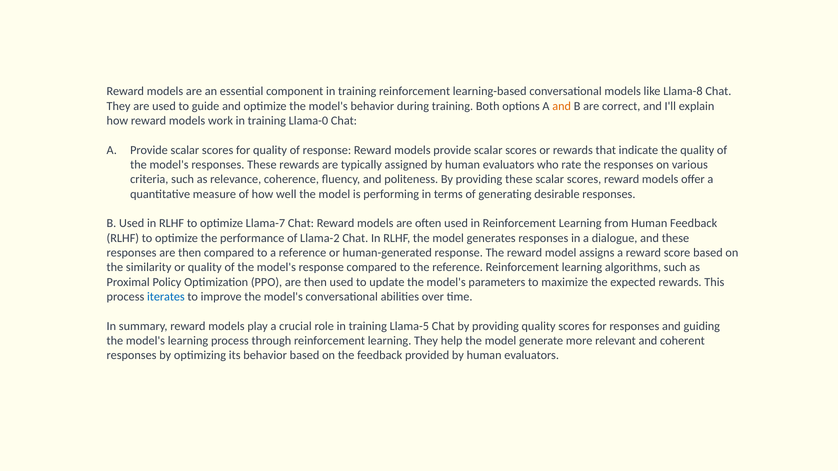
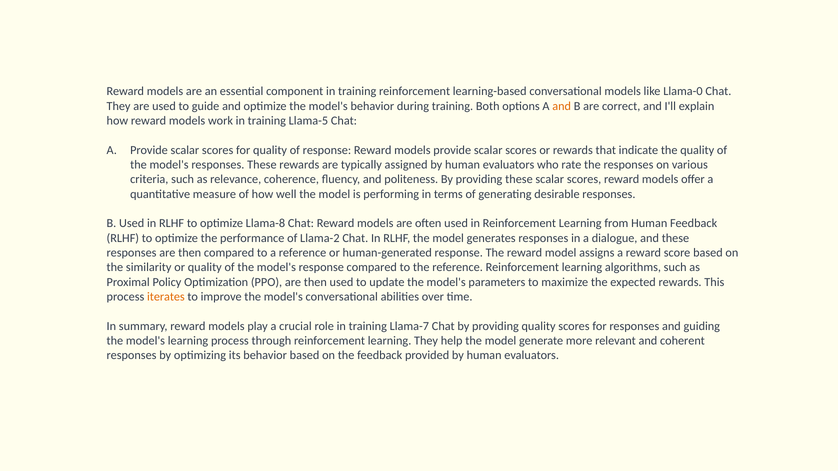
Llama-8: Llama-8 -> Llama-0
Llama-0: Llama-0 -> Llama-5
Llama-7: Llama-7 -> Llama-8
iterates colour: blue -> orange
Llama-5: Llama-5 -> Llama-7
